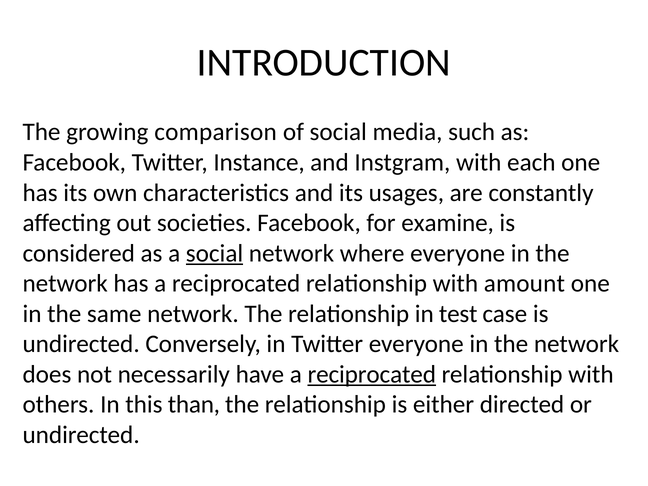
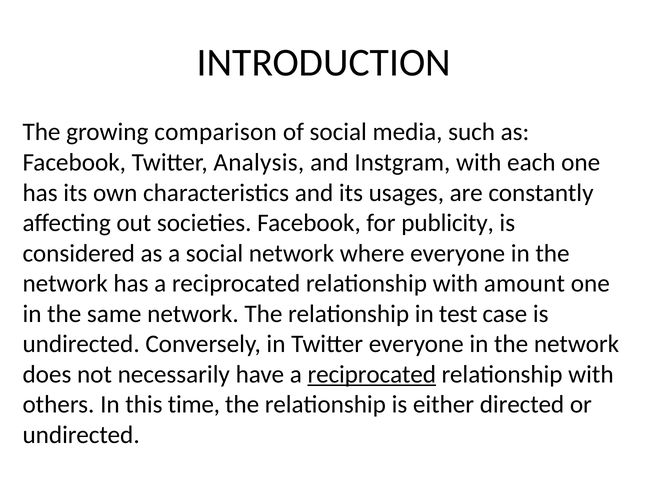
Instance: Instance -> Analysis
examine: examine -> publicity
social at (215, 253) underline: present -> none
than: than -> time
